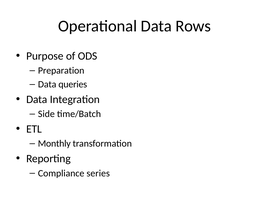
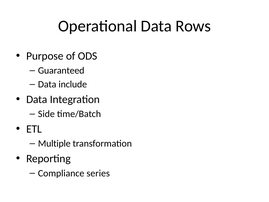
Preparation: Preparation -> Guaranteed
queries: queries -> include
Monthly: Monthly -> Multiple
